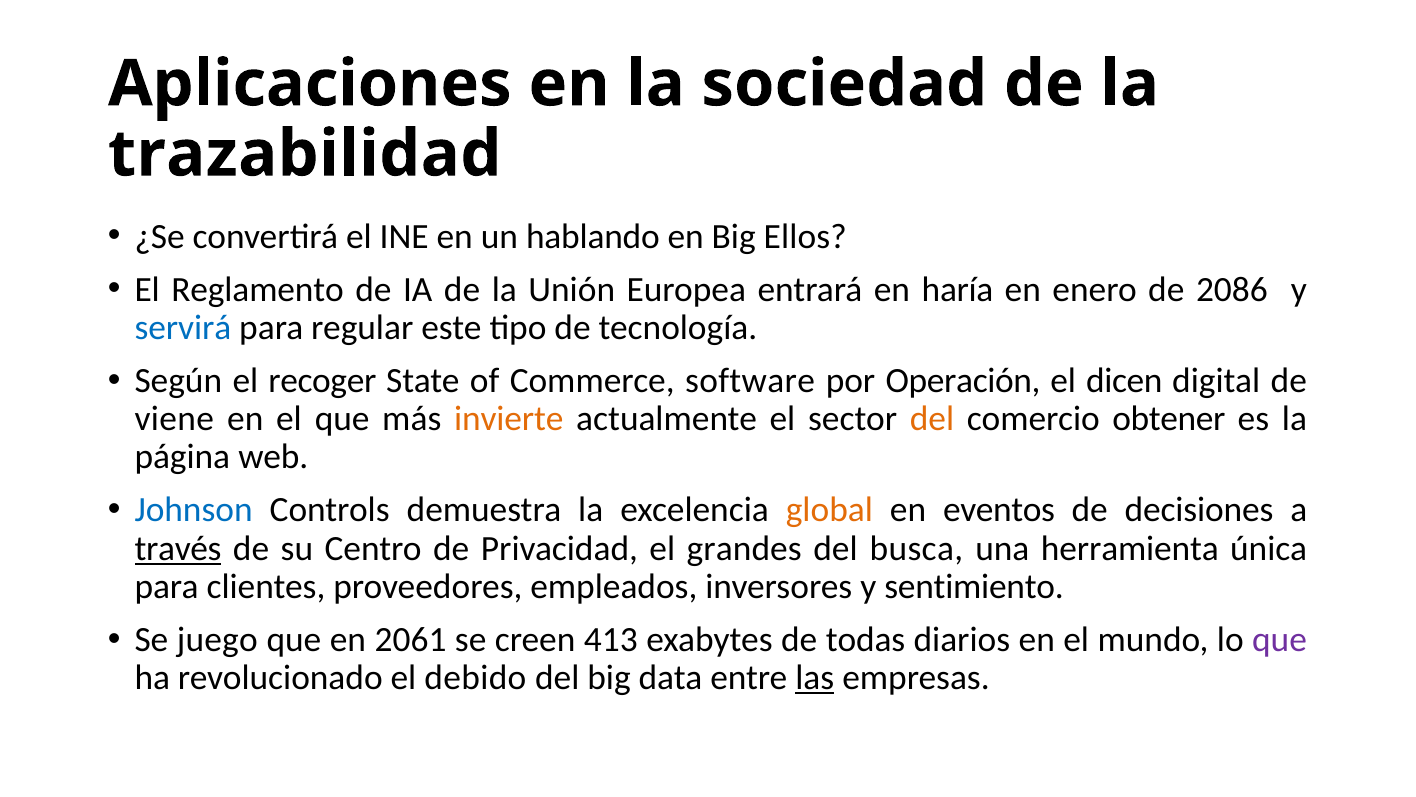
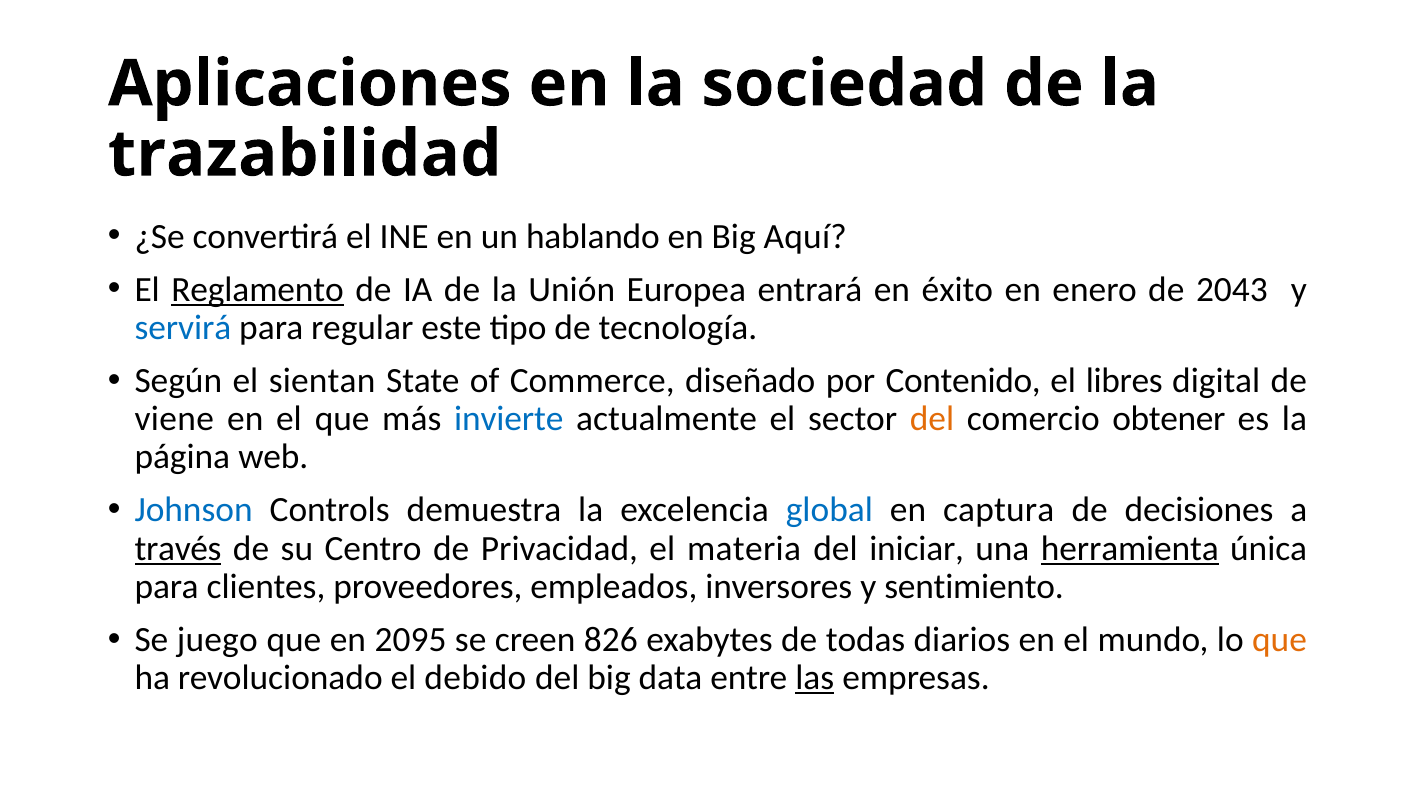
Ellos: Ellos -> Aquí
Reglamento underline: none -> present
haría: haría -> éxito
2086: 2086 -> 2043
recoger: recoger -> sientan
software: software -> diseñado
Operación: Operación -> Contenido
dicen: dicen -> libres
invierte colour: orange -> blue
global colour: orange -> blue
eventos: eventos -> captura
grandes: grandes -> materia
busca: busca -> iniciar
herramienta underline: none -> present
2061: 2061 -> 2095
413: 413 -> 826
que at (1280, 639) colour: purple -> orange
